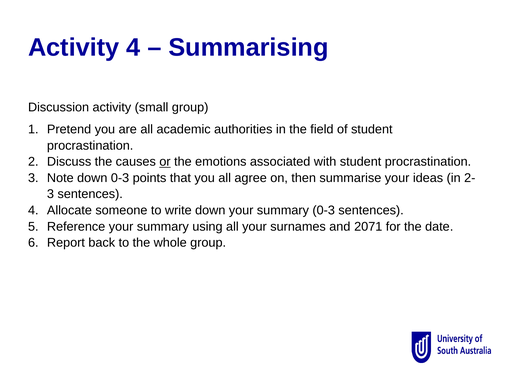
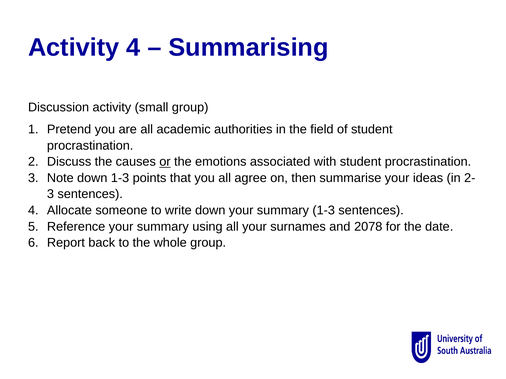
down 0-3: 0-3 -> 1-3
summary 0-3: 0-3 -> 1-3
2071: 2071 -> 2078
